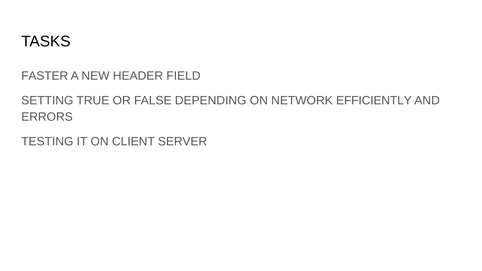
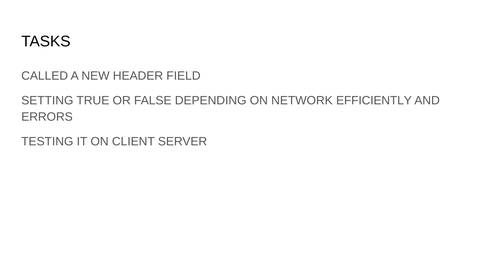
FASTER: FASTER -> CALLED
